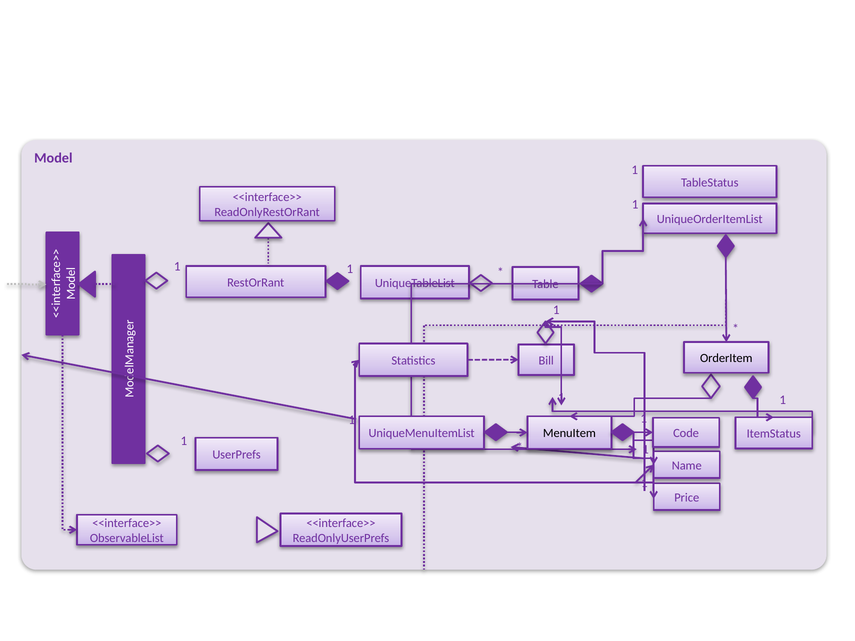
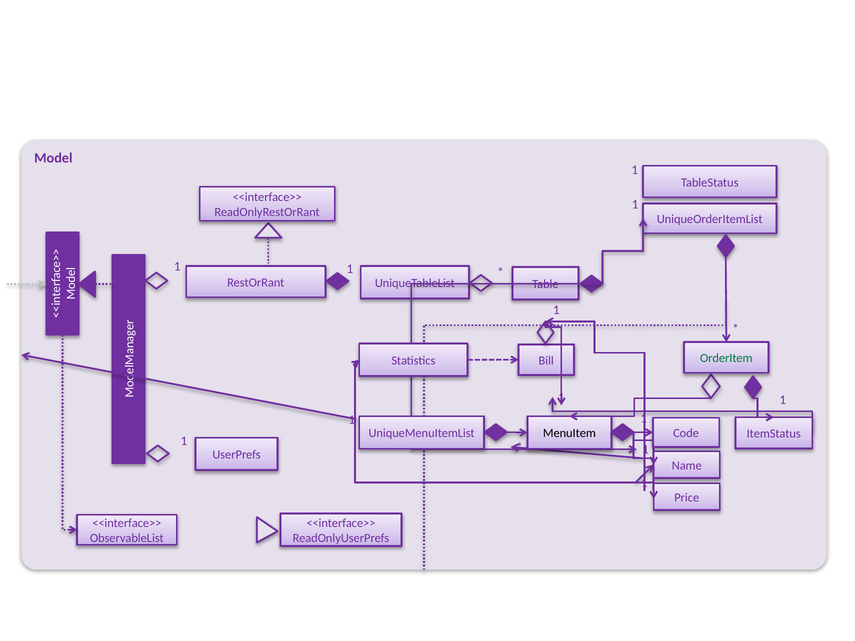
OrderItem colour: black -> green
